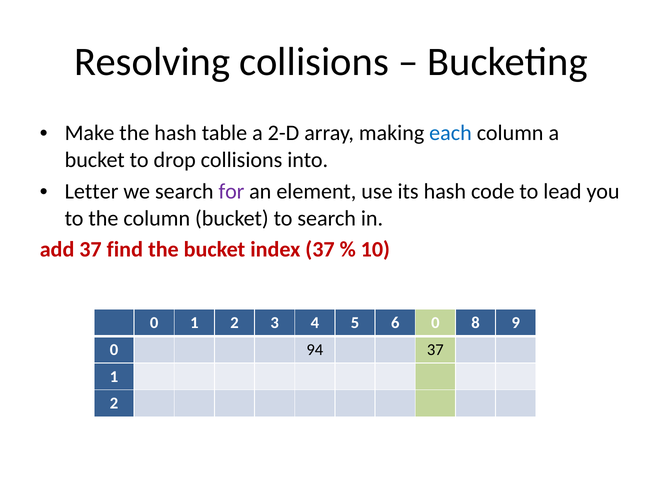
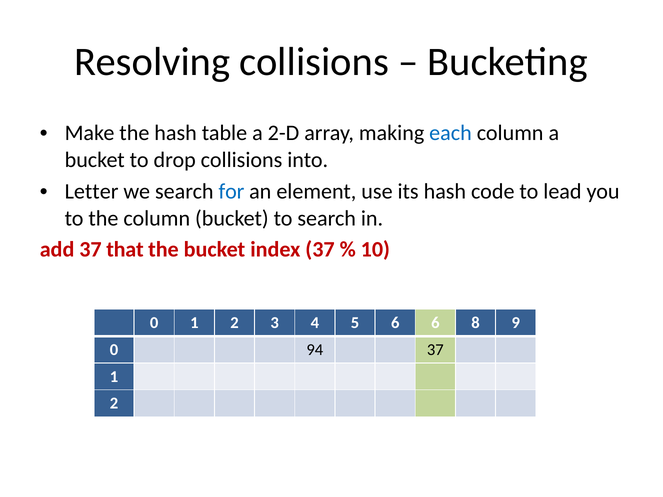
for colour: purple -> blue
find: find -> that
6 0: 0 -> 6
